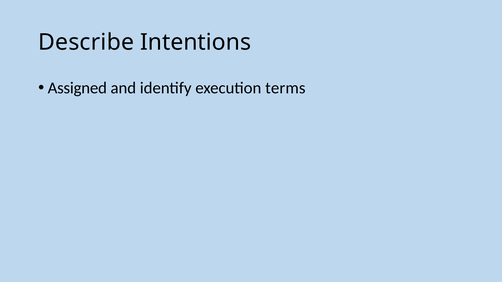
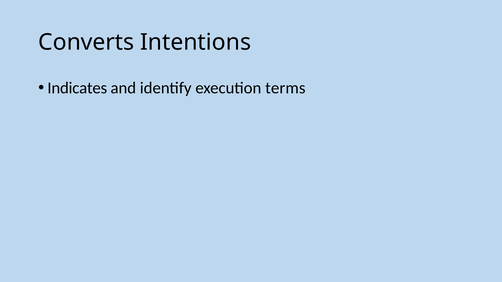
Describe: Describe -> Converts
Assigned: Assigned -> Indicates
